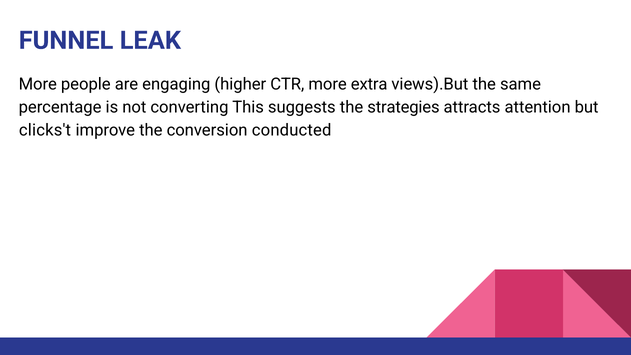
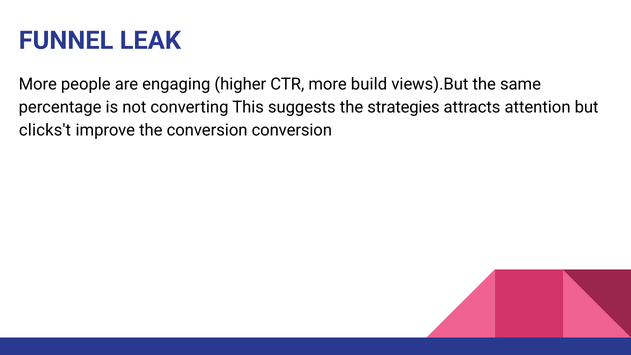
extra: extra -> build
conversion conducted: conducted -> conversion
